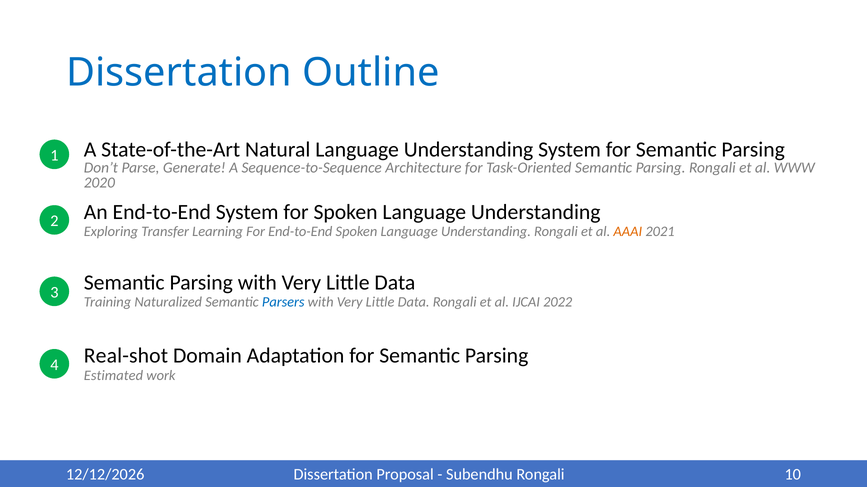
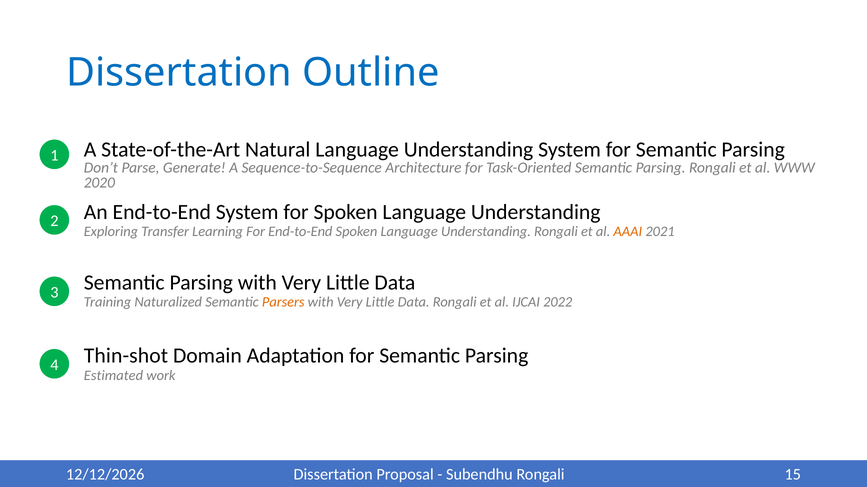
Parsers colour: blue -> orange
Real-shot: Real-shot -> Thin-shot
10: 10 -> 15
